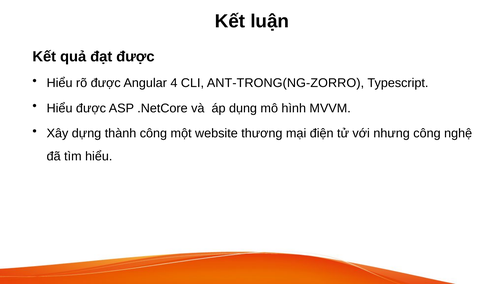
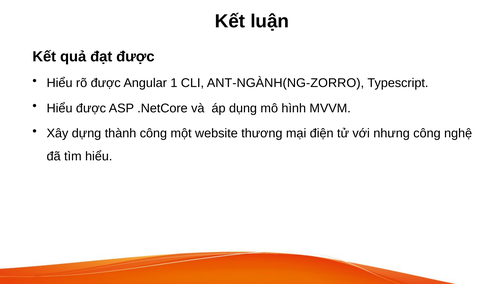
4: 4 -> 1
ANT-TRONG(NG-ZORRO: ANT-TRONG(NG-ZORRO -> ANT-NGÀNH(NG-ZORRO
